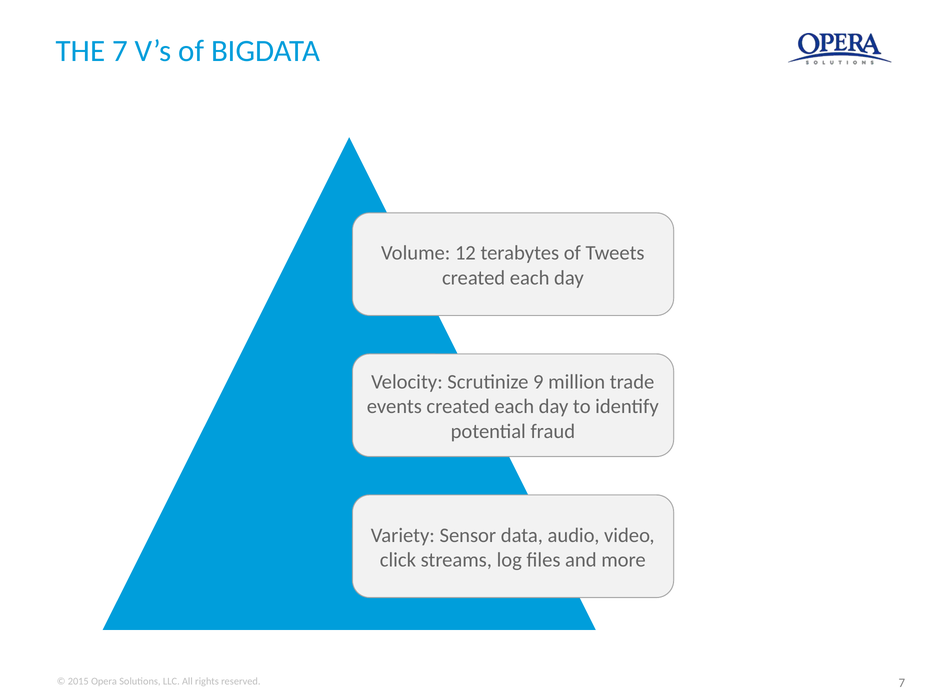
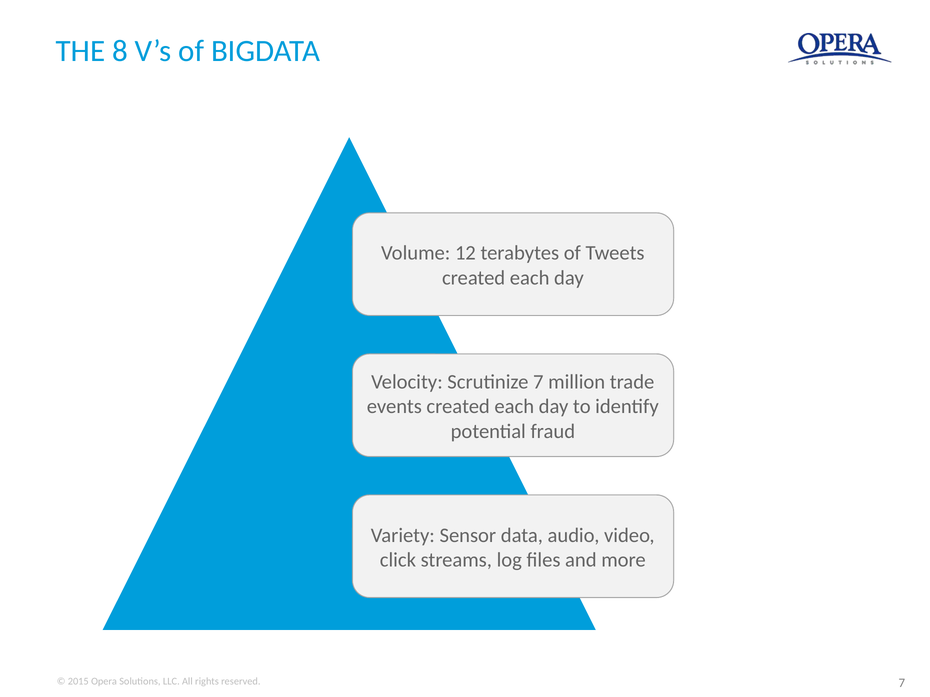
THE 7: 7 -> 8
Scrutinize 9: 9 -> 7
